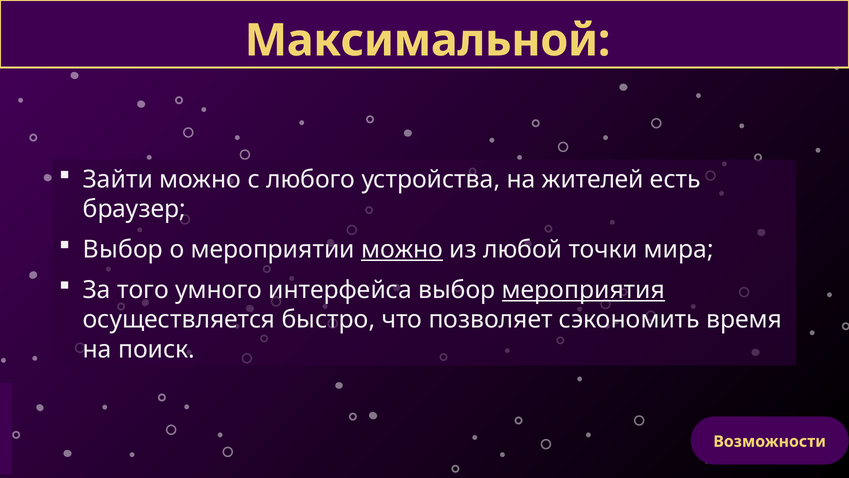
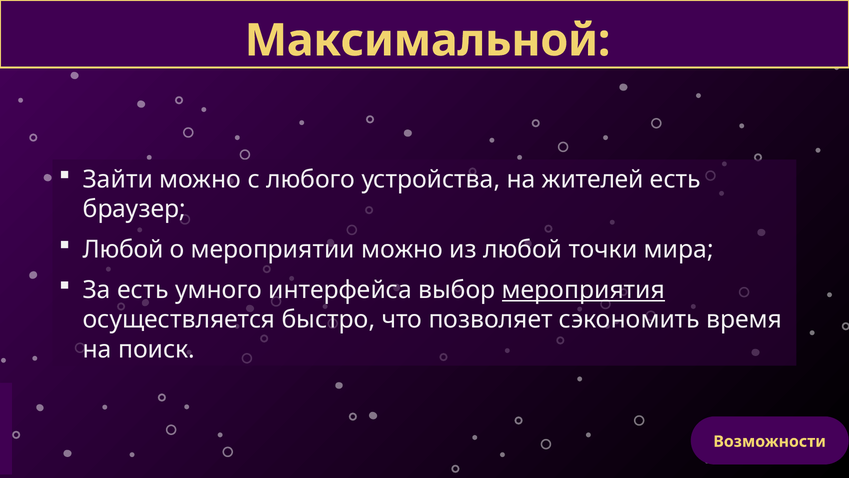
Выбор at (123, 249): Выбор -> Любой
можно at (402, 249) underline: present -> none
За того: того -> есть
